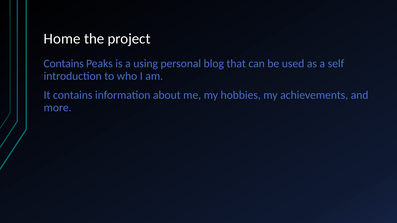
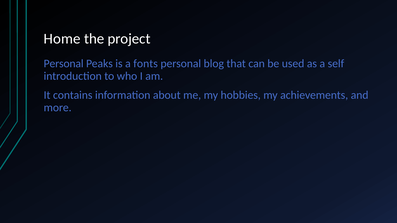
Contains at (64, 64): Contains -> Personal
using: using -> fonts
